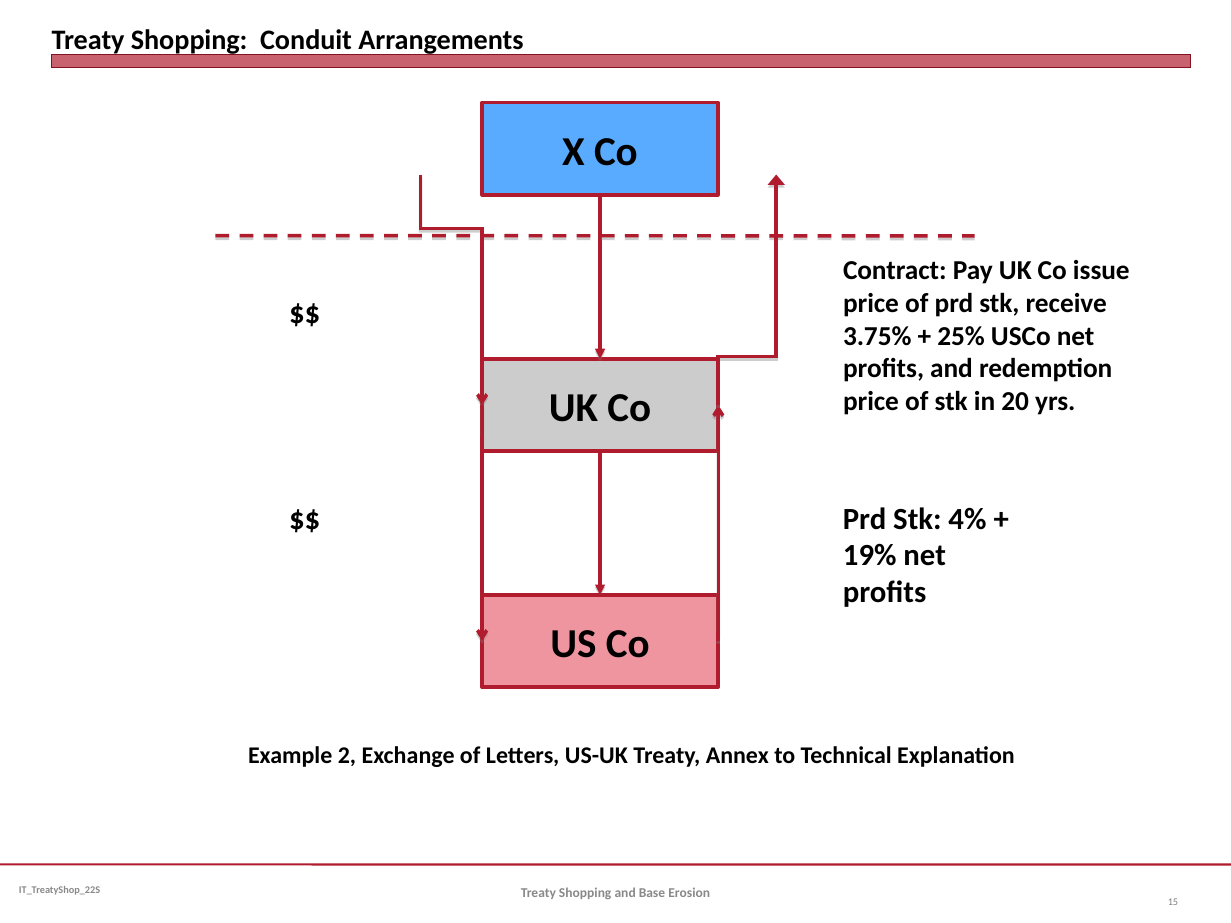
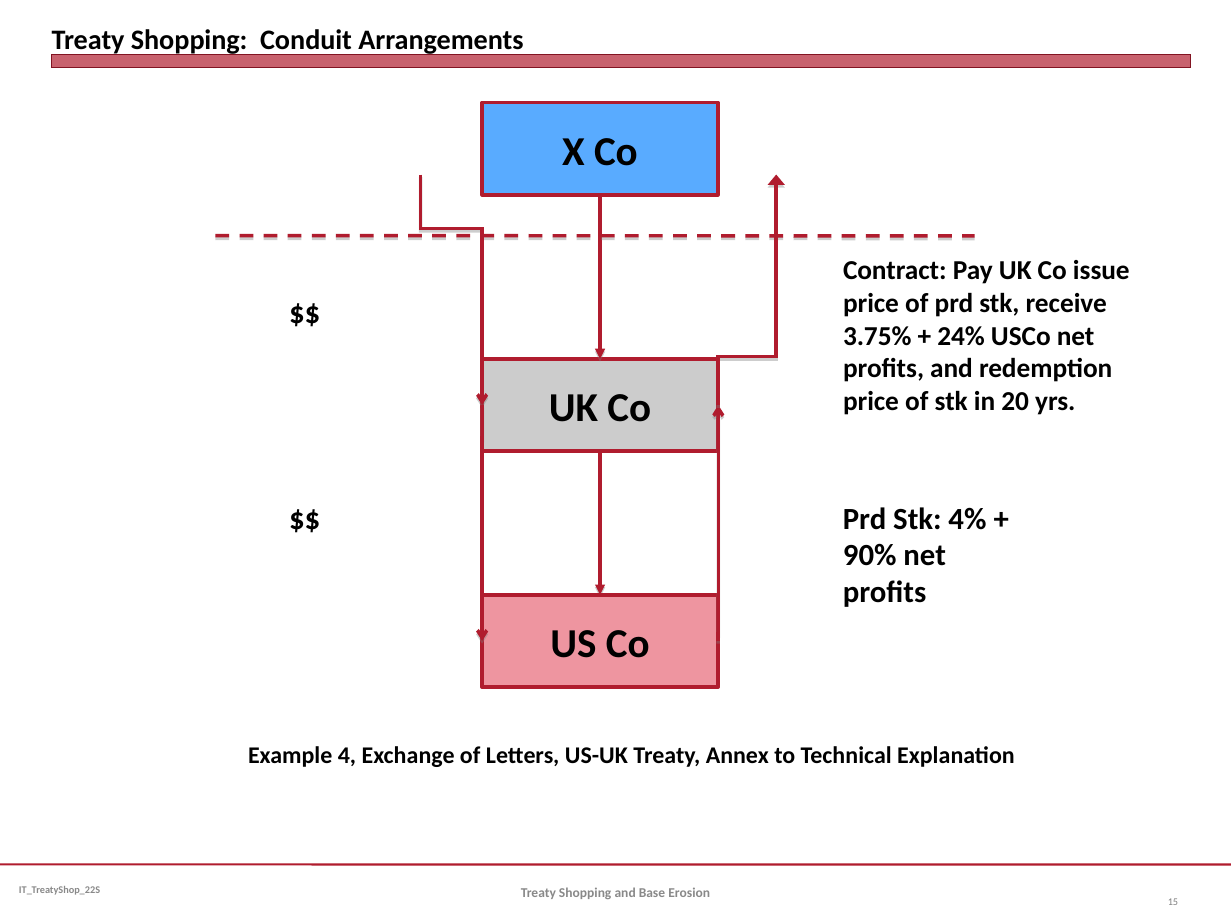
25%: 25% -> 24%
19%: 19% -> 90%
2: 2 -> 4
